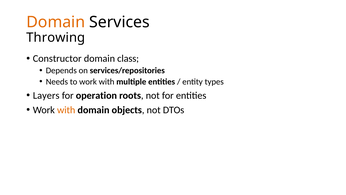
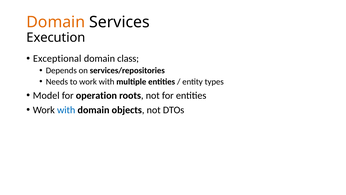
Throwing: Throwing -> Execution
Constructor: Constructor -> Exceptional
Layers: Layers -> Model
with at (66, 110) colour: orange -> blue
